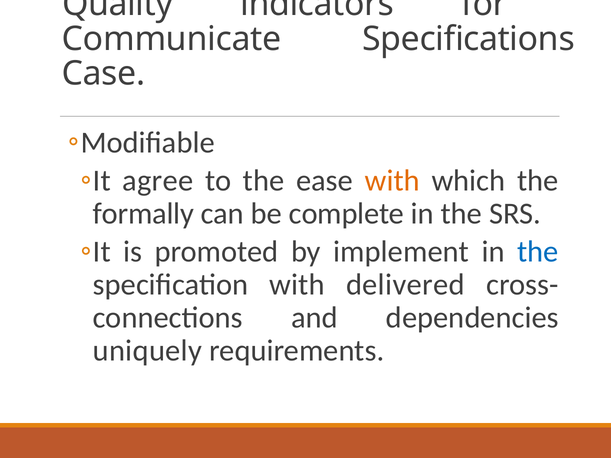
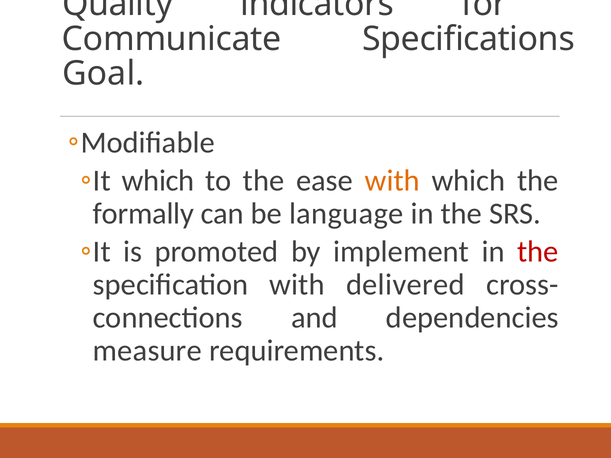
Case: Case -> Goal
agree at (158, 181): agree -> which
complete: complete -> language
the at (538, 252) colour: blue -> red
uniquely: uniquely -> measure
